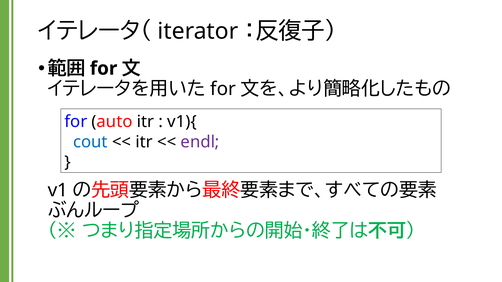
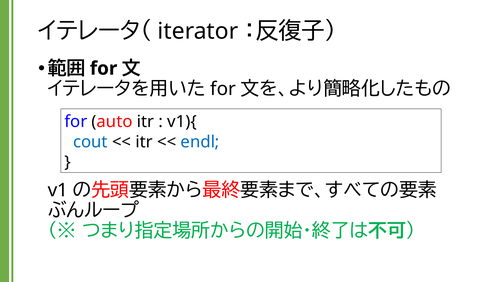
endl colour: purple -> blue
